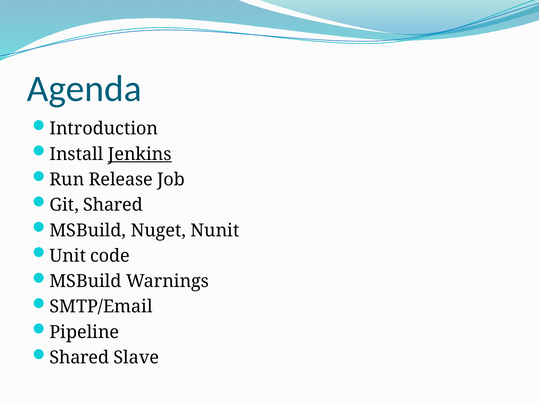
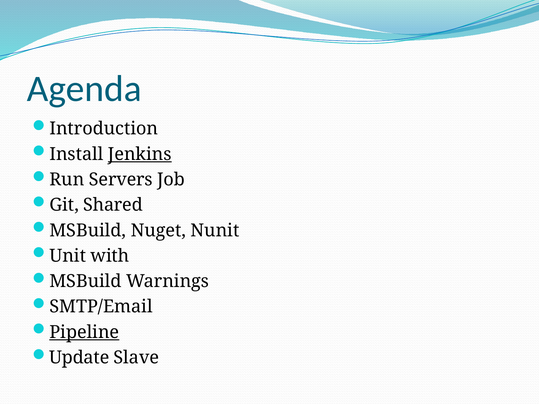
Release: Release -> Servers
code: code -> with
Pipeline underline: none -> present
Shared at (79, 358): Shared -> Update
